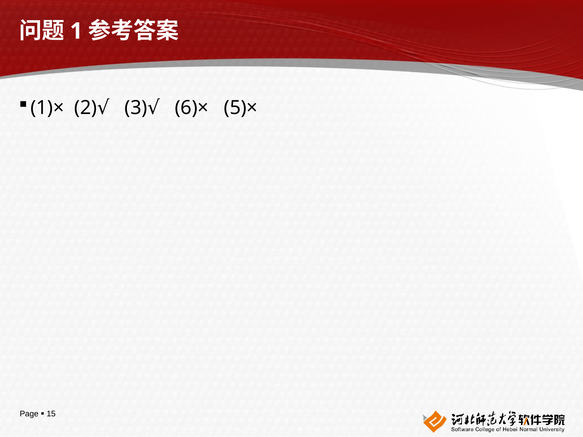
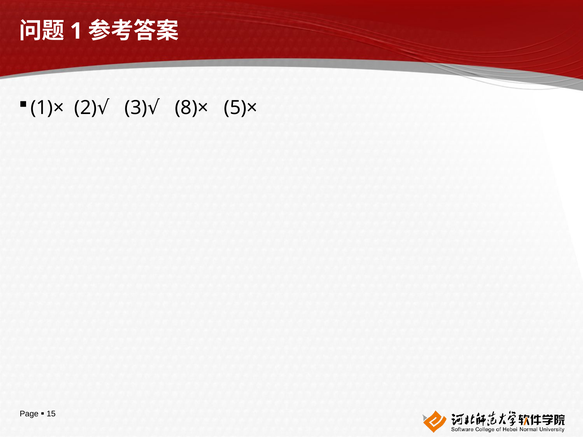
6)×: 6)× -> 8)×
